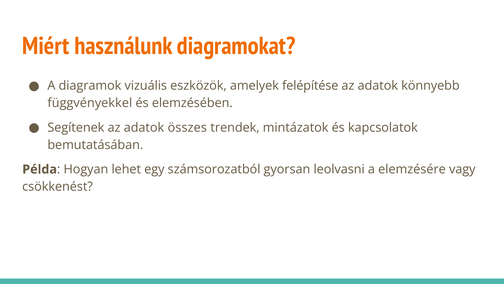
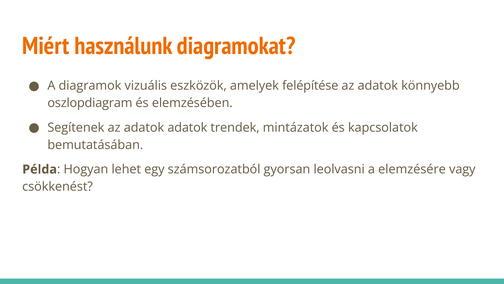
függvényekkel: függvényekkel -> oszlopdiagram
adatok összes: összes -> adatok
